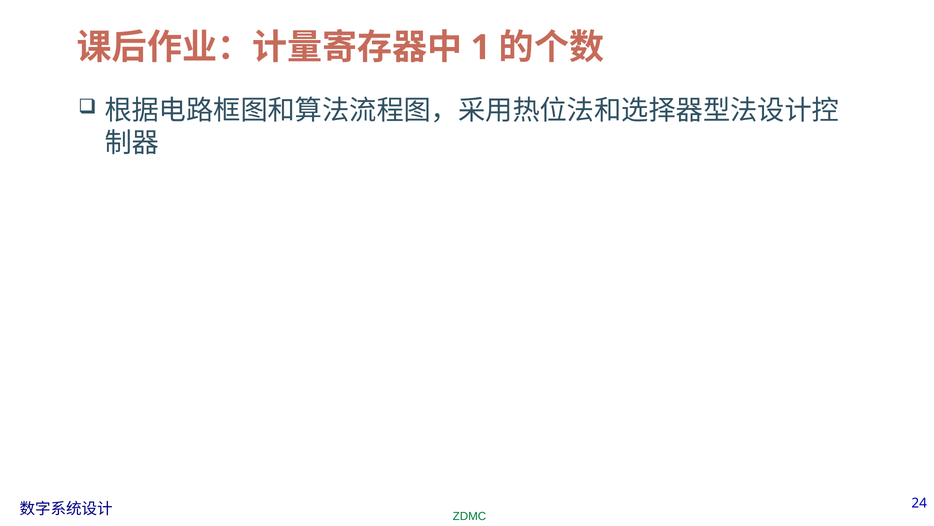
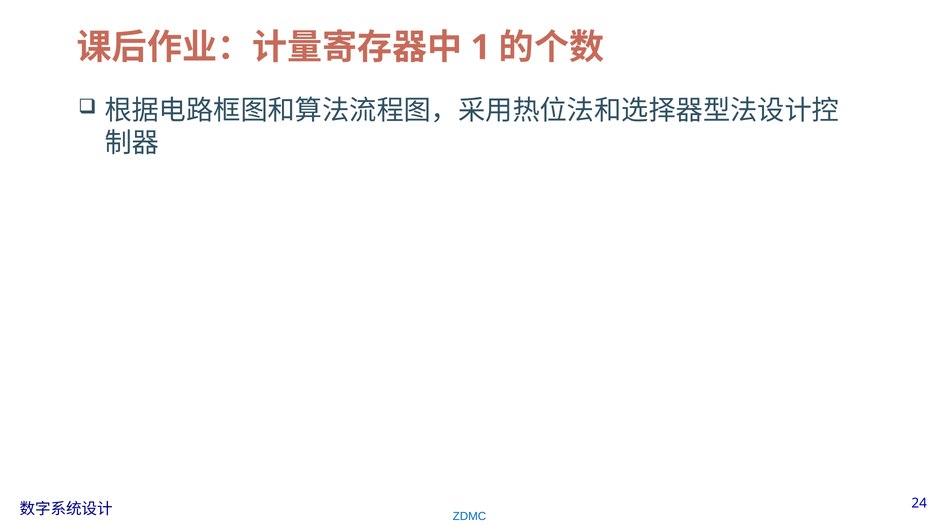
ZDMC colour: green -> blue
